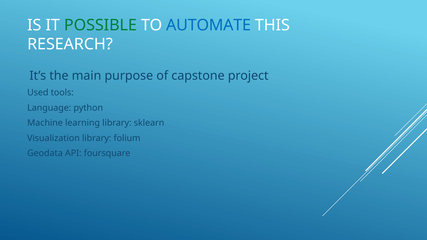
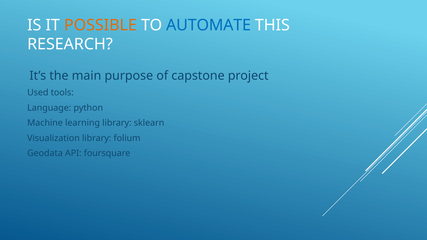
POSSIBLE colour: green -> orange
